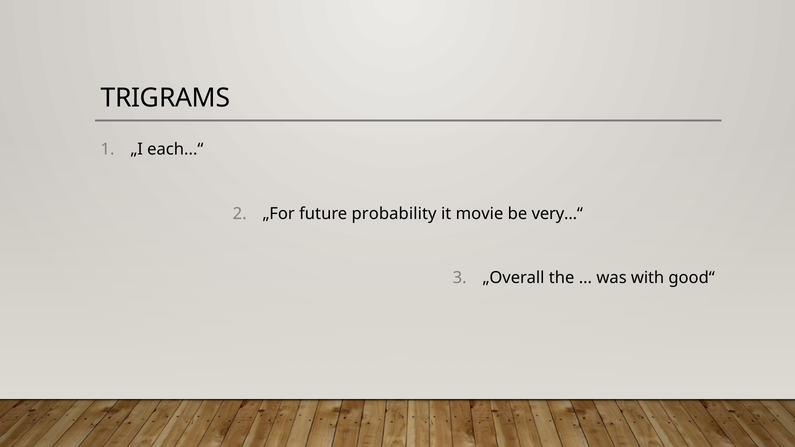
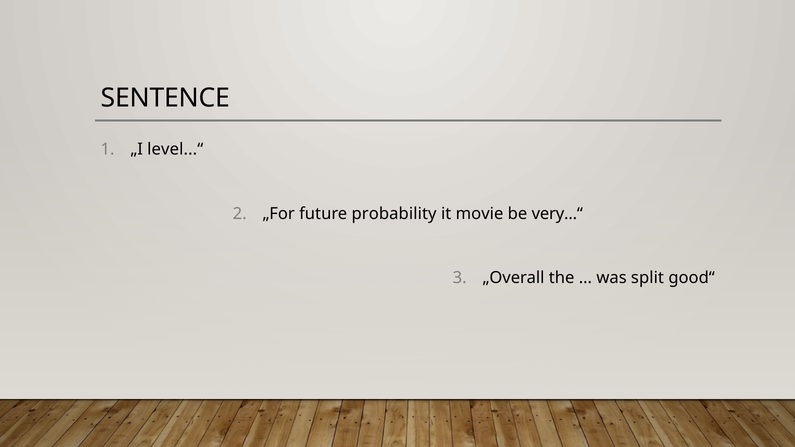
TRIGRAMS: TRIGRAMS -> SENTENCE
each...“: each...“ -> level...“
with: with -> split
